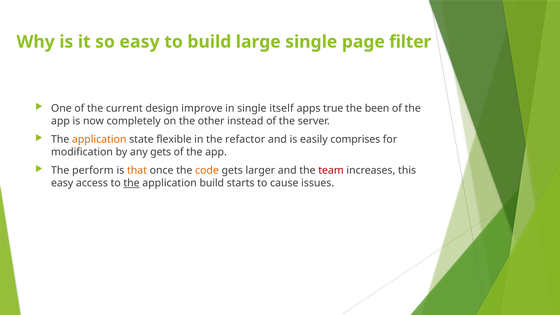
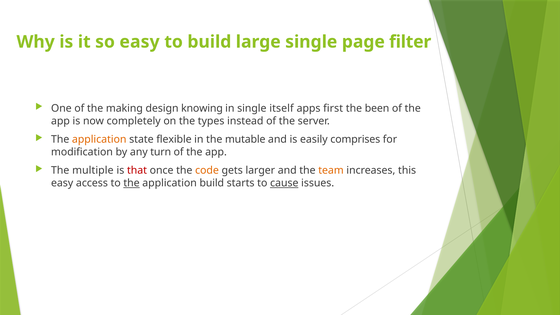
current: current -> making
improve: improve -> knowing
true: true -> first
other: other -> types
refactor: refactor -> mutable
any gets: gets -> turn
perform: perform -> multiple
that colour: orange -> red
team colour: red -> orange
cause underline: none -> present
